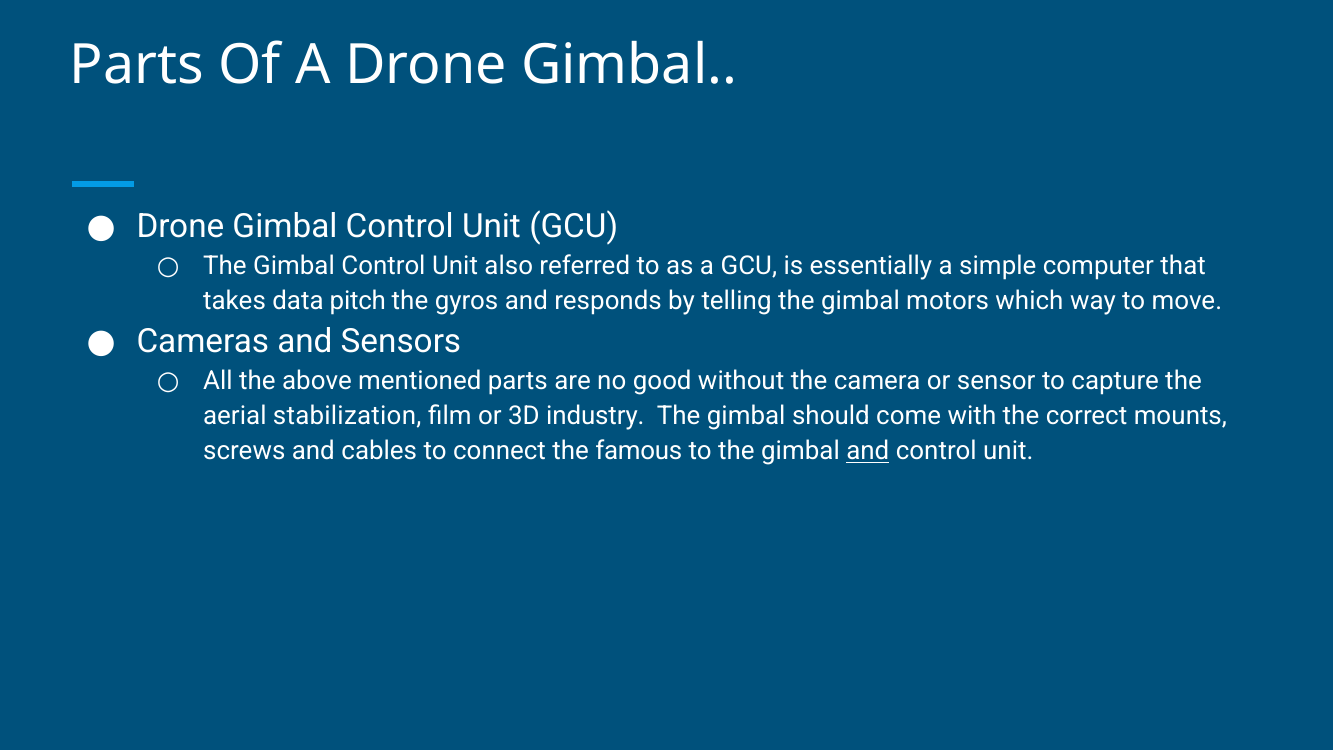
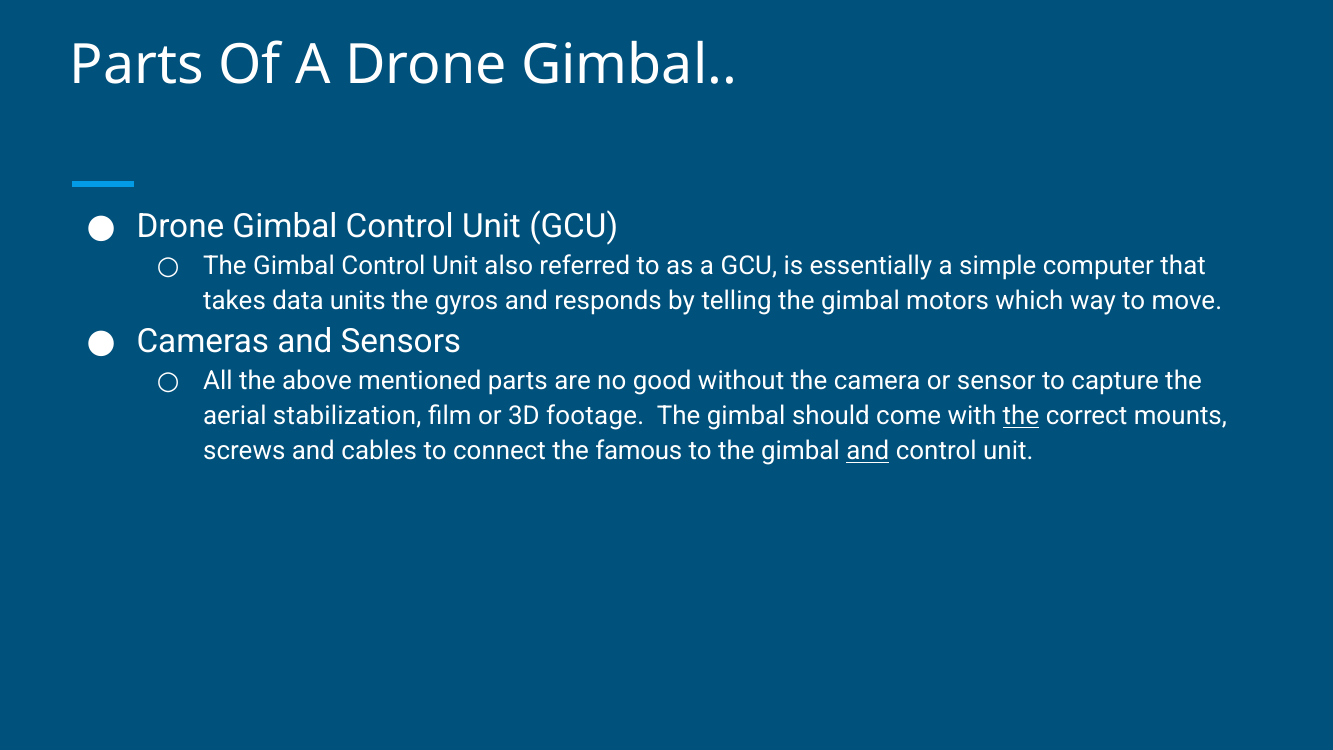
pitch: pitch -> units
industry: industry -> footage
the at (1021, 416) underline: none -> present
